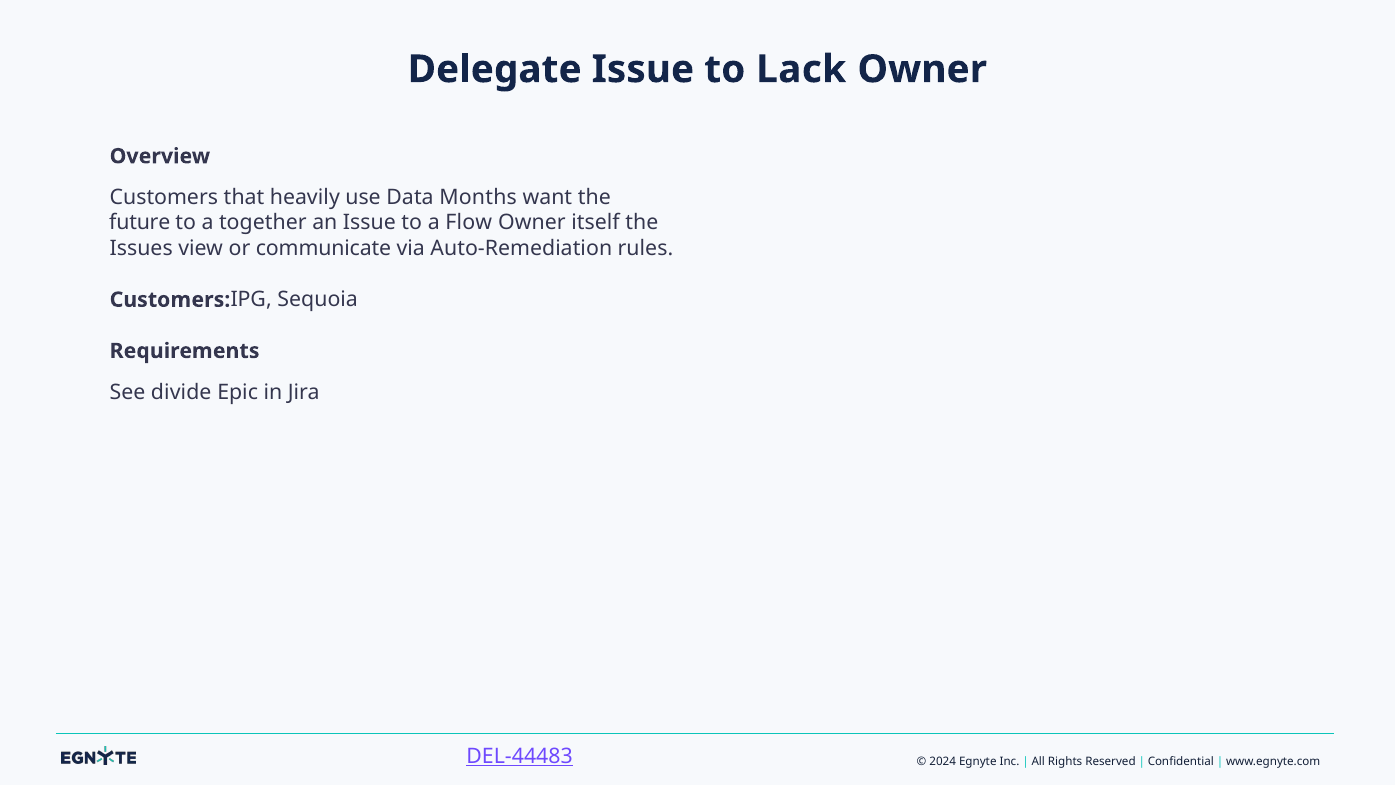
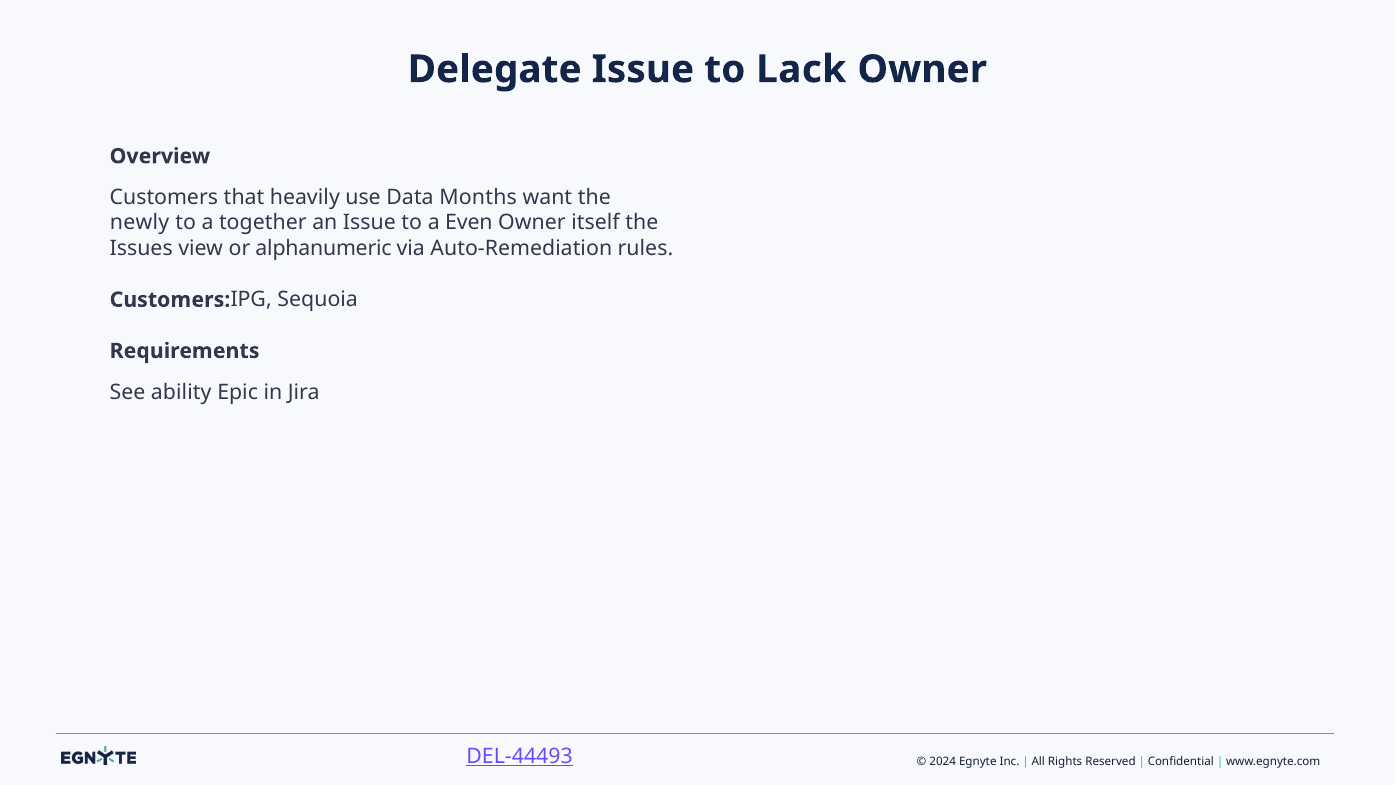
future: future -> newly
Flow: Flow -> Even
communicate: communicate -> alphanumeric
divide: divide -> ability
DEL-44483: DEL-44483 -> DEL-44493
